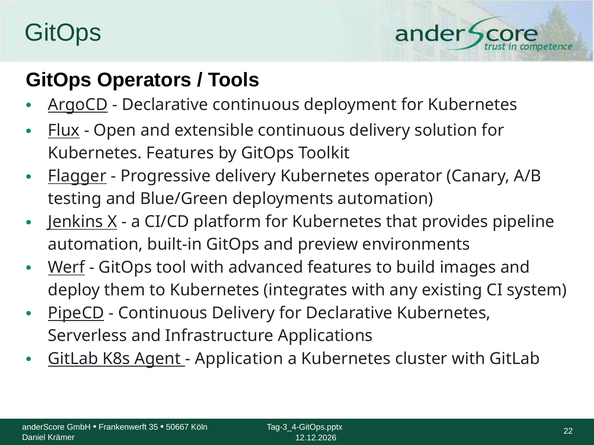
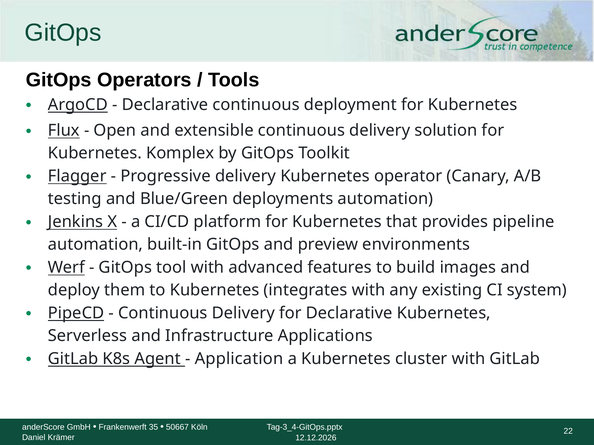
Kubernetes Features: Features -> Komplex
